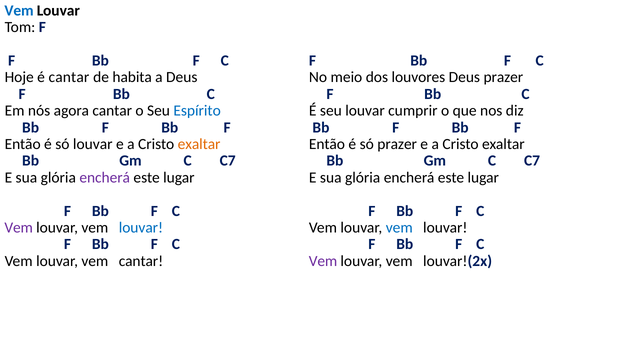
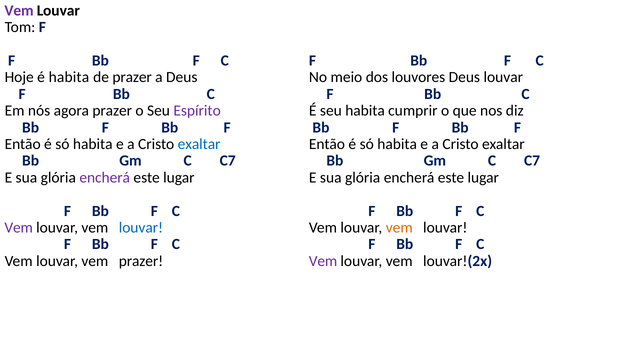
Vem at (19, 11) colour: blue -> purple
é cantar: cantar -> habita
de habita: habita -> prazer
Deus prazer: prazer -> louvar
agora cantar: cantar -> prazer
Espírito colour: blue -> purple
seu louvar: louvar -> habita
louvar at (93, 144): louvar -> habita
exaltar at (199, 144) colour: orange -> blue
prazer at (397, 144): prazer -> habita
vem at (399, 227) colour: blue -> orange
vem cantar: cantar -> prazer
